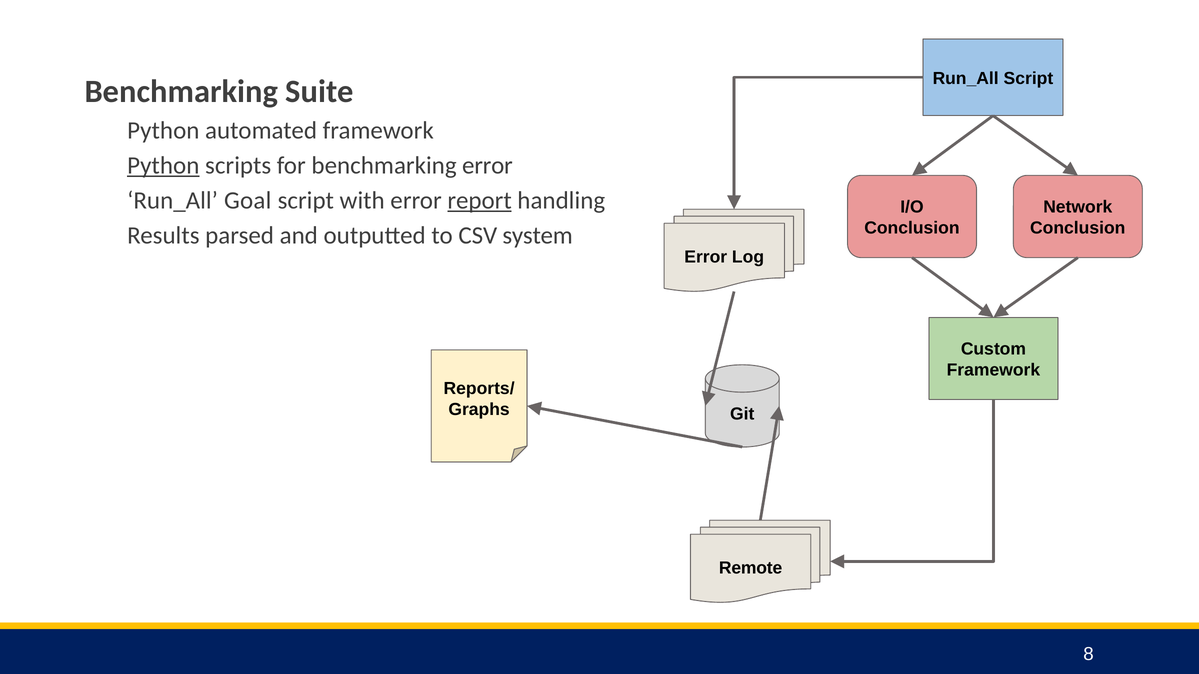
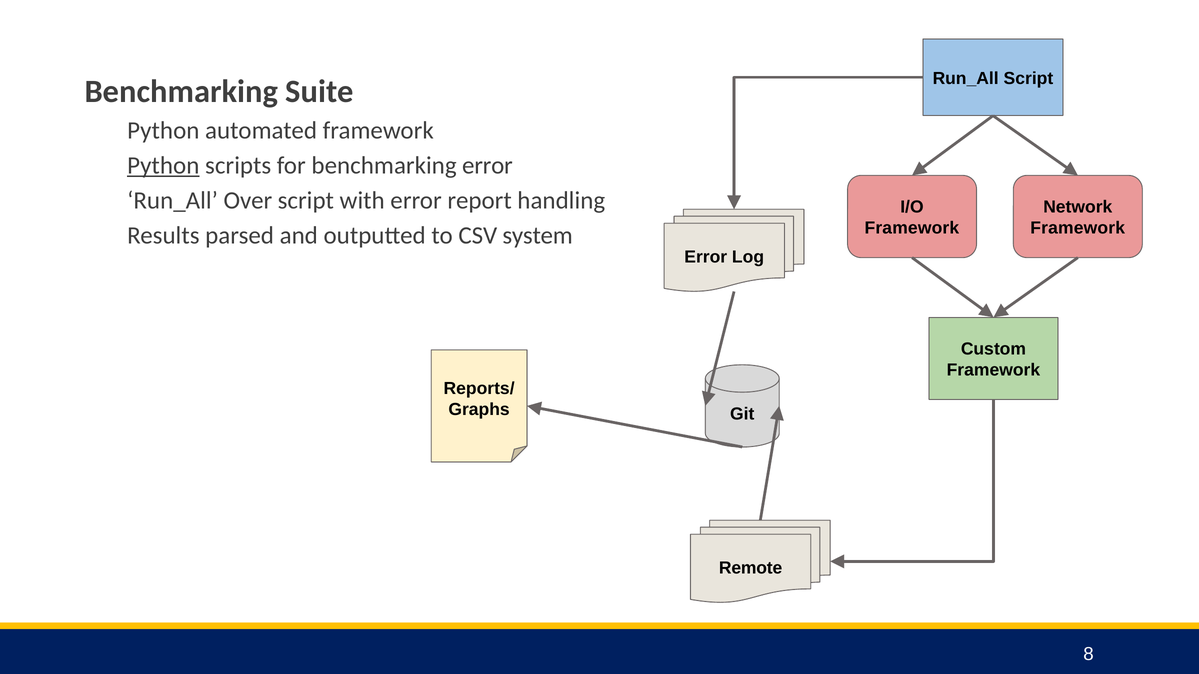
Goal: Goal -> Over
report underline: present -> none
Conclusion at (912, 228): Conclusion -> Framework
Conclusion at (1078, 228): Conclusion -> Framework
